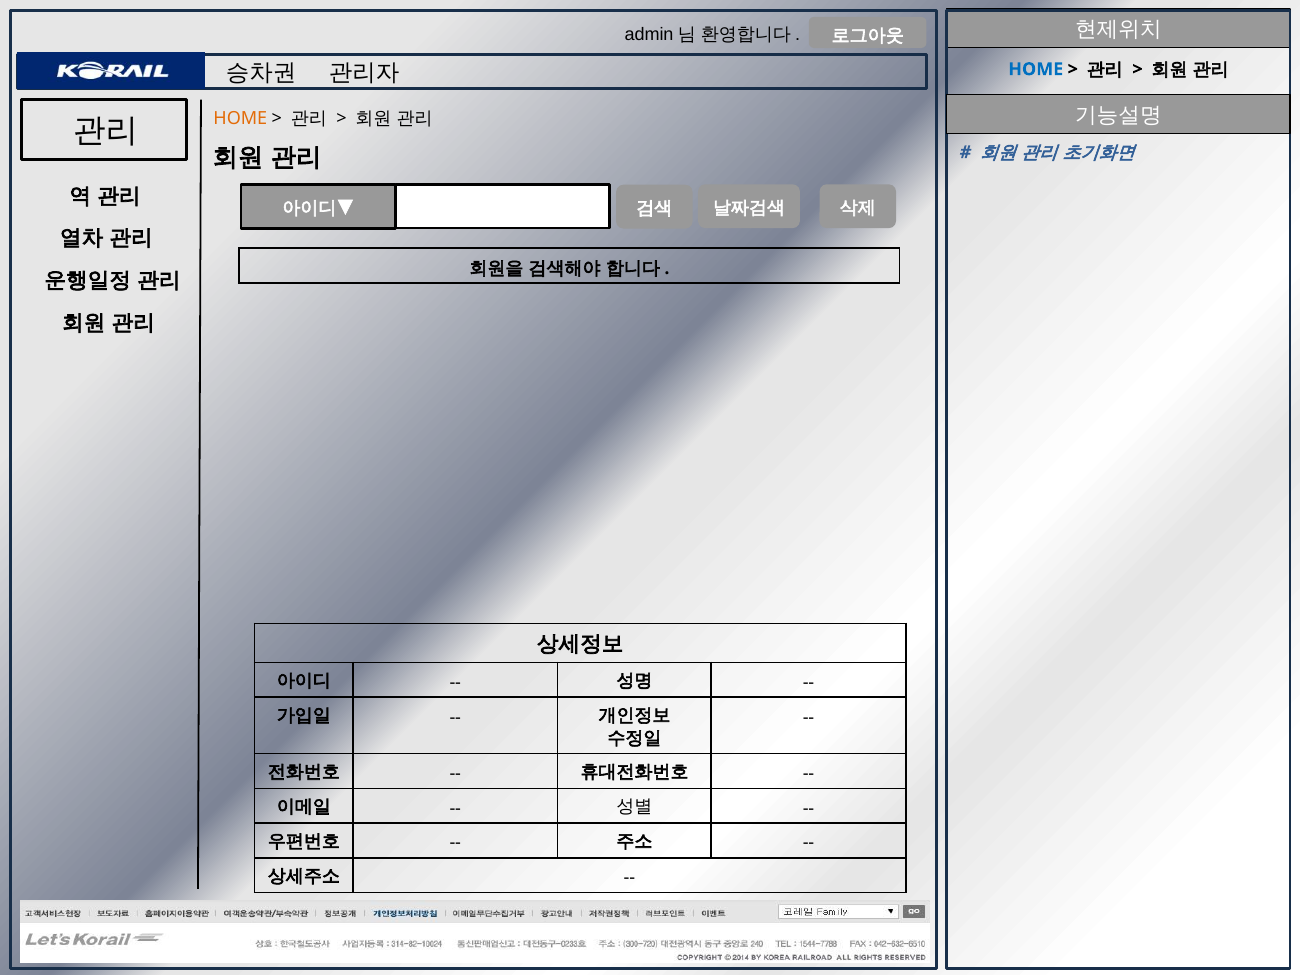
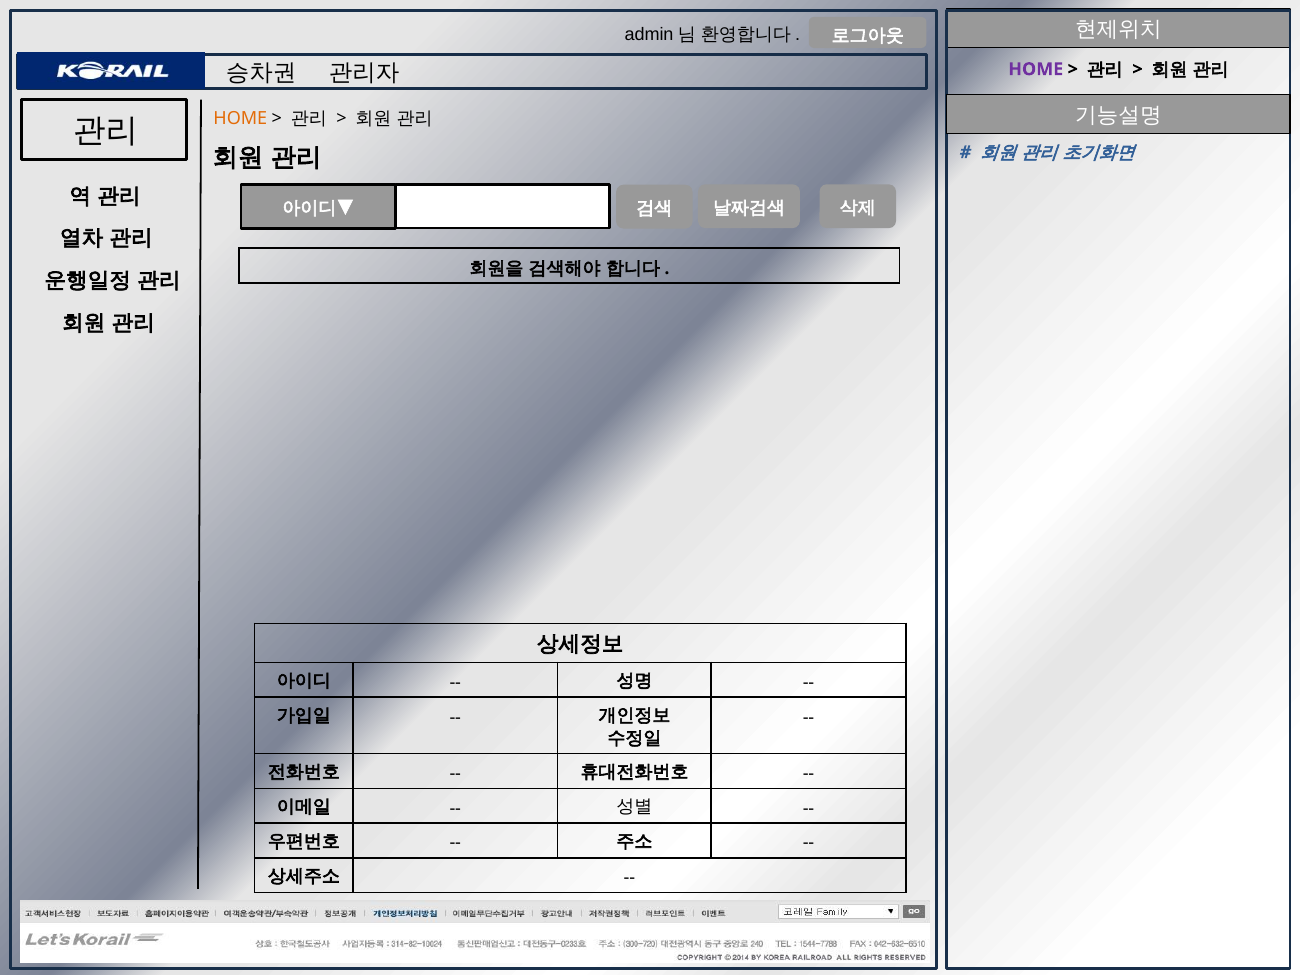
HOME at (1036, 69) colour: blue -> purple
